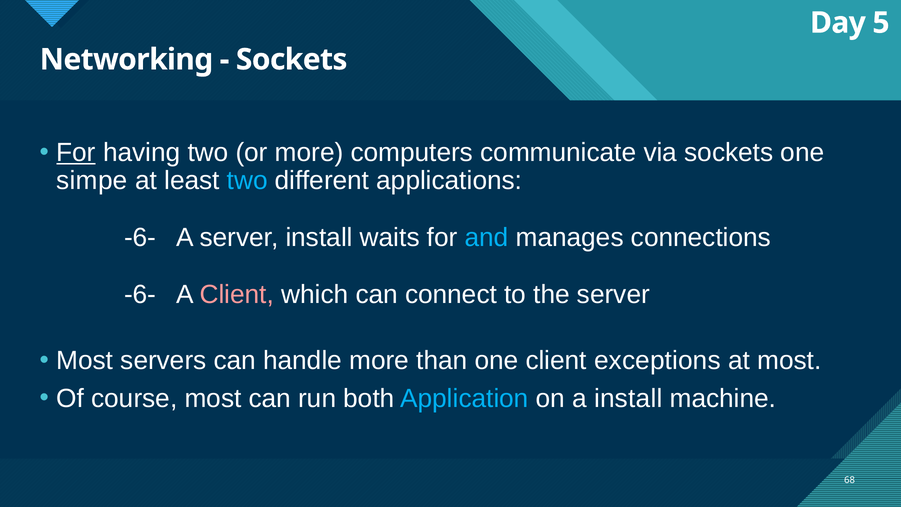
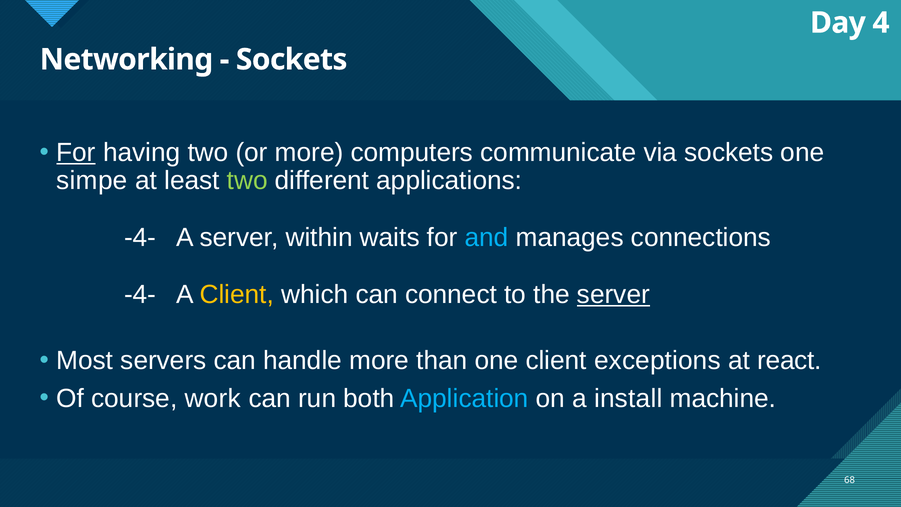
5: 5 -> 4
two at (247, 181) colour: light blue -> light green
-6- at (140, 237): -6- -> -4-
server install: install -> within
-6- at (140, 294): -6- -> -4-
Client at (237, 294) colour: pink -> yellow
server at (613, 294) underline: none -> present
at most: most -> react
course most: most -> work
